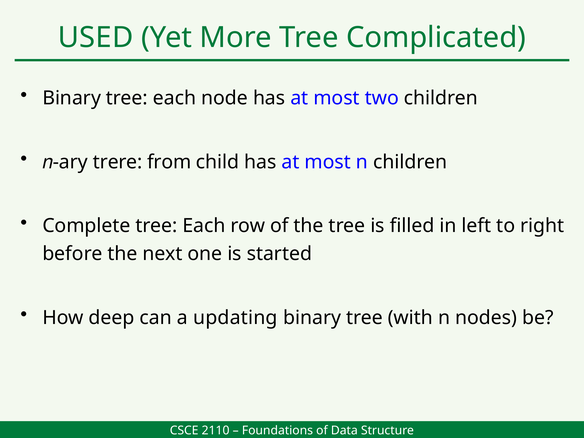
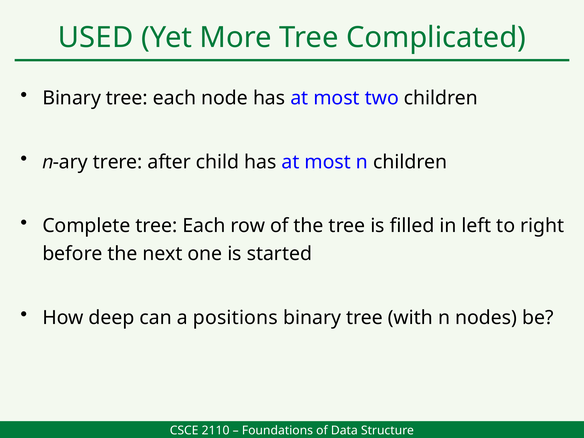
from: from -> after
updating: updating -> positions
